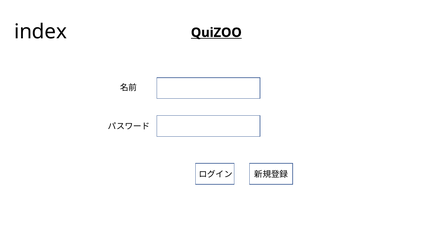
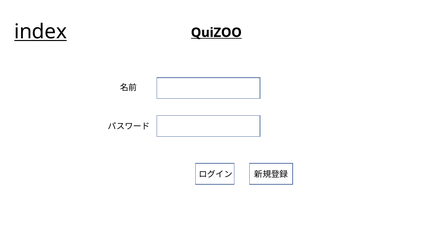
index underline: none -> present
